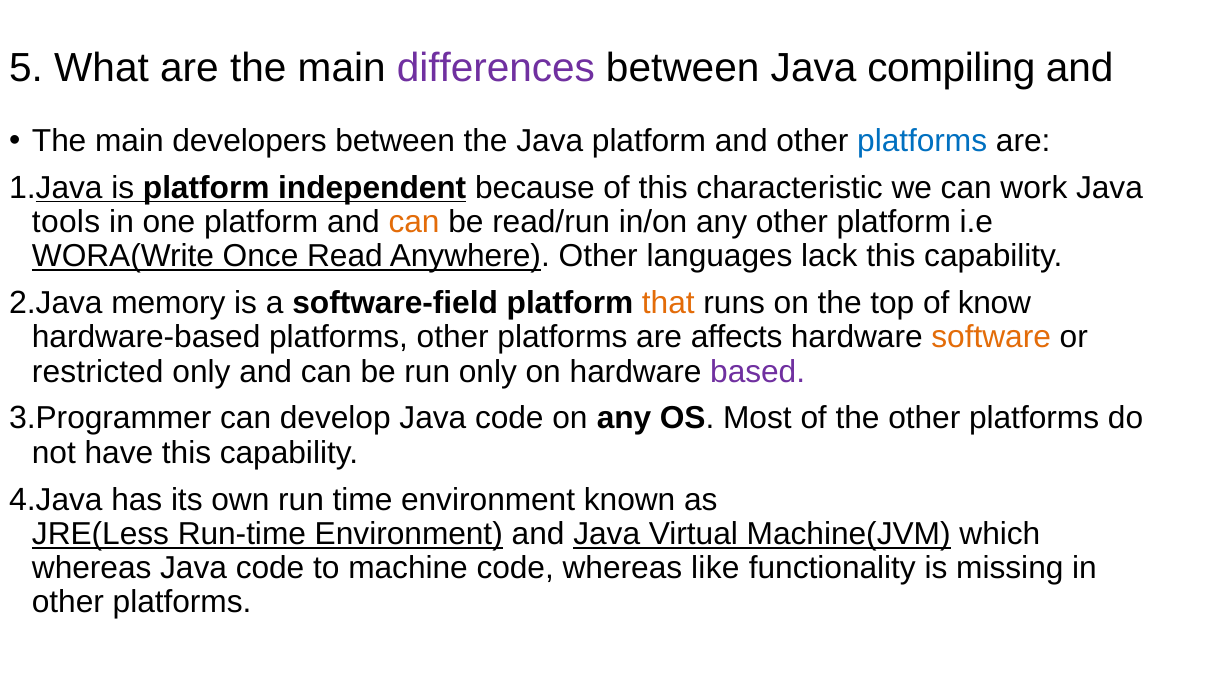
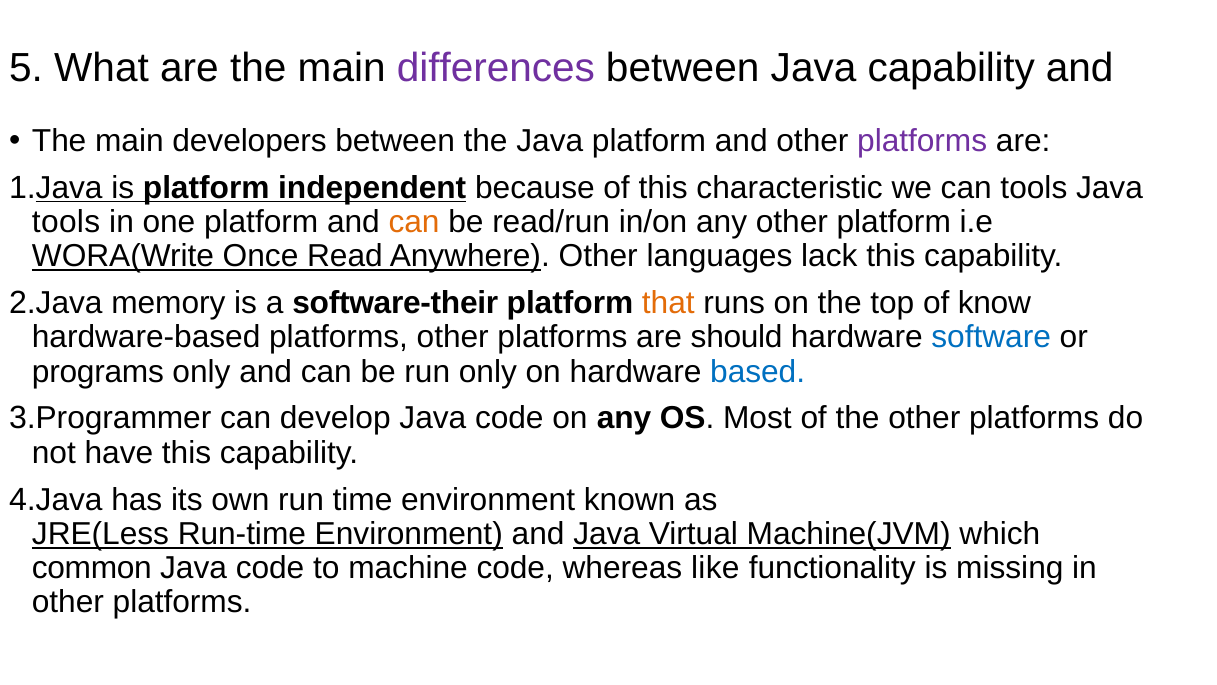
Java compiling: compiling -> capability
platforms at (922, 141) colour: blue -> purple
can work: work -> tools
software-field: software-field -> software-their
affects: affects -> should
software colour: orange -> blue
restricted: restricted -> programs
based colour: purple -> blue
whereas at (92, 568): whereas -> common
